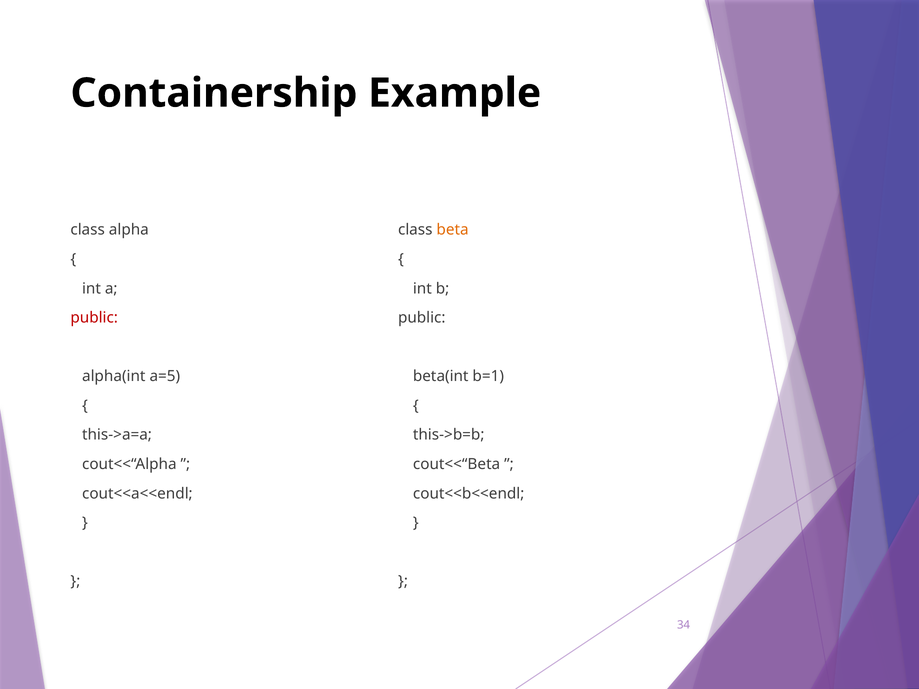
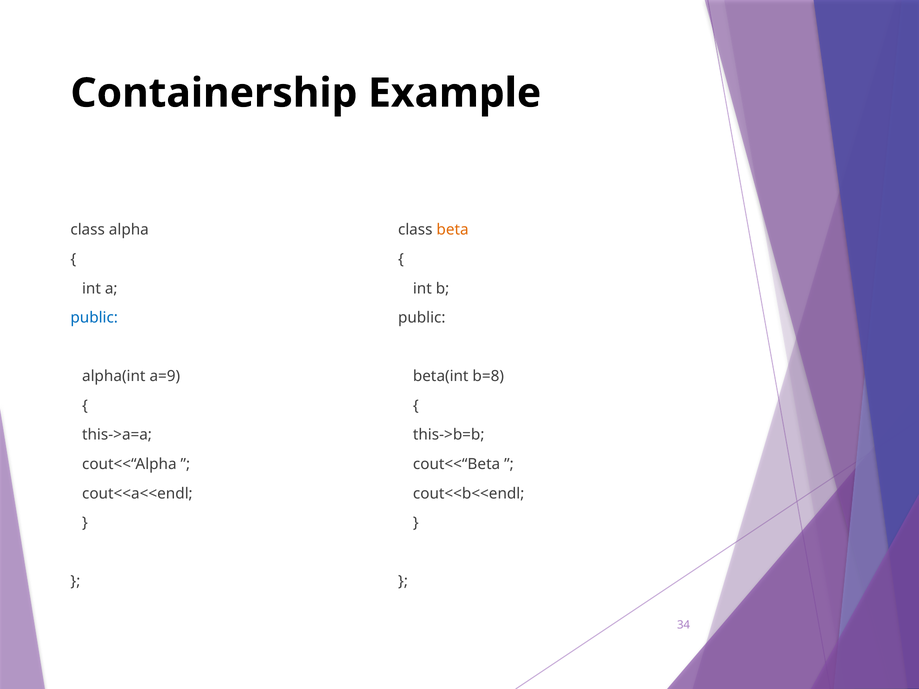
public at (94, 318) colour: red -> blue
a=5: a=5 -> a=9
b=1: b=1 -> b=8
